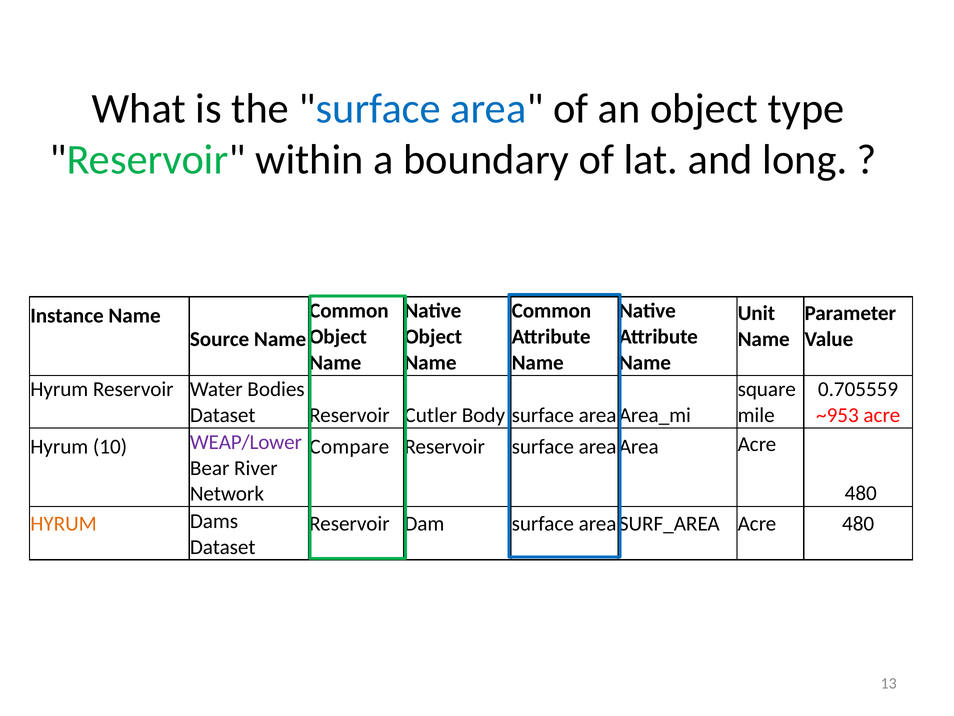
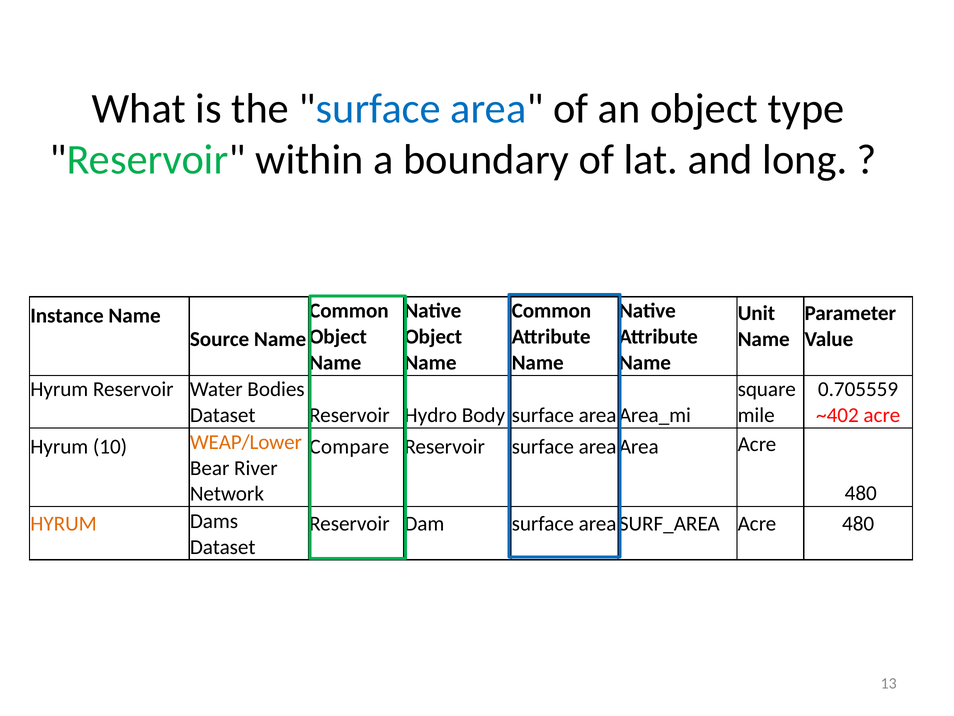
Cutler: Cutler -> Hydro
~953: ~953 -> ~402
WEAP/Lower colour: purple -> orange
